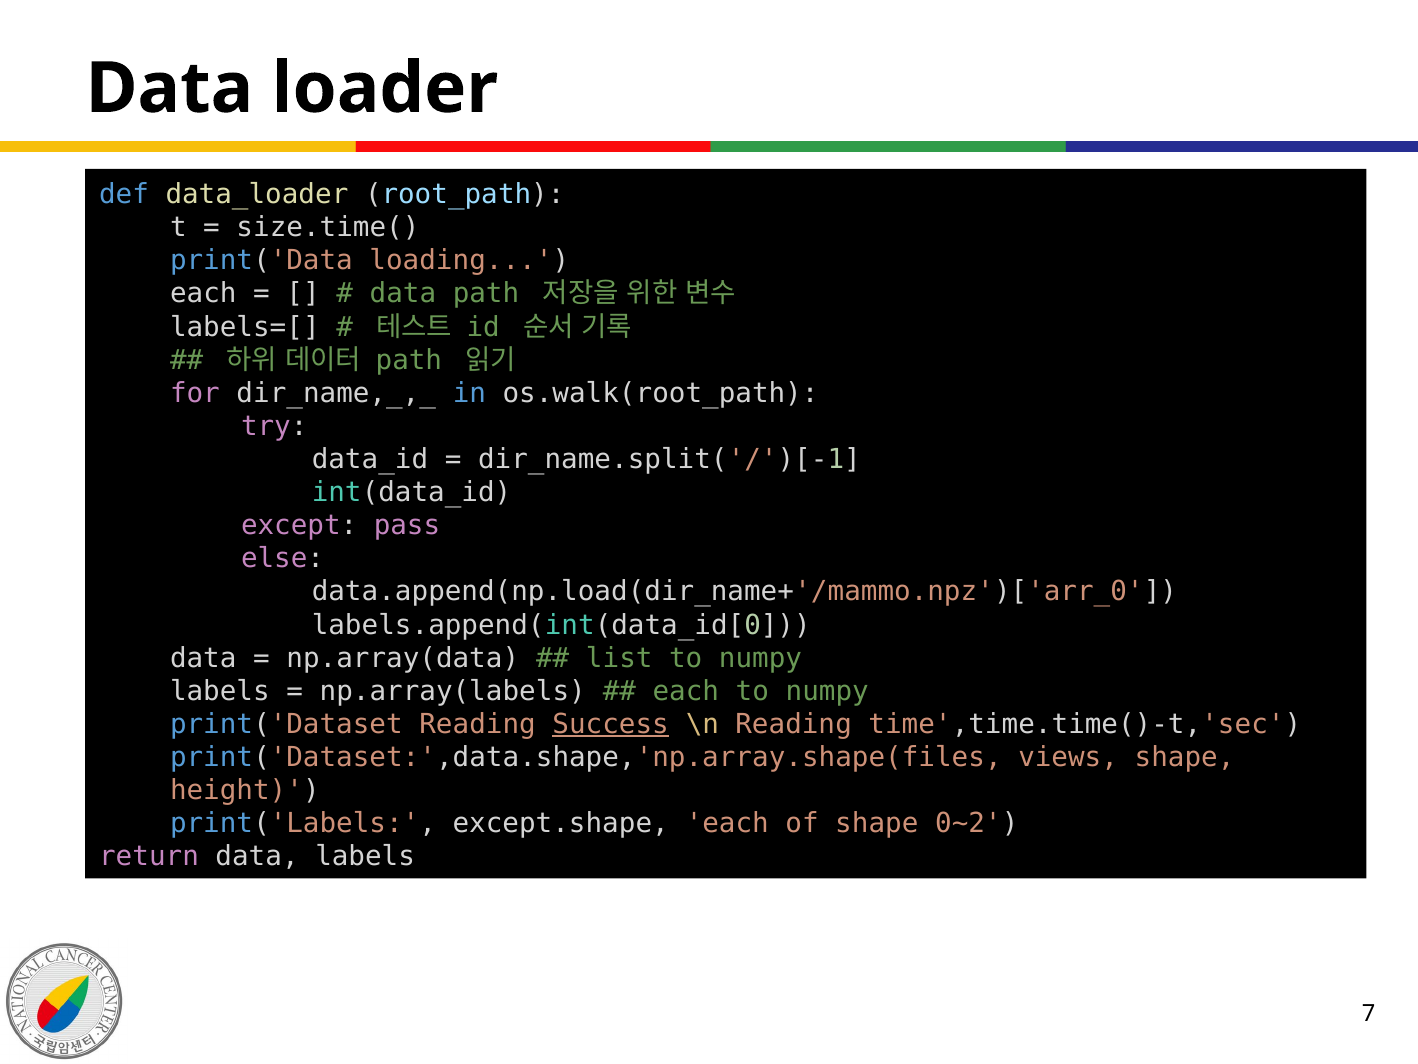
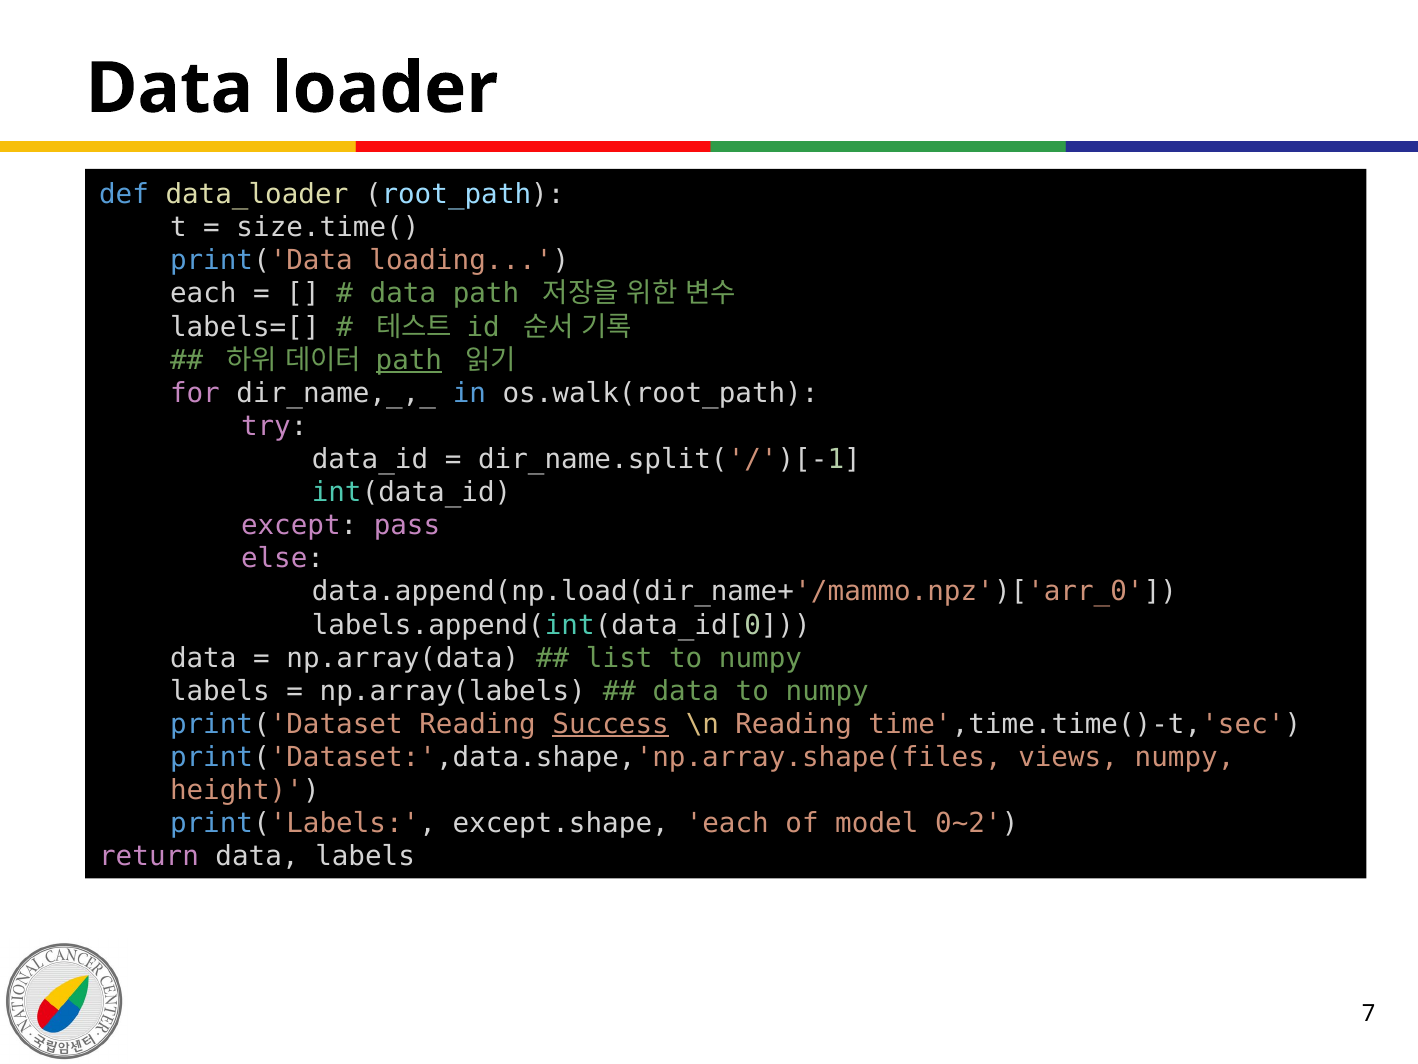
path at (409, 360) underline: none -> present
each at (686, 691): each -> data
views shape: shape -> numpy
of shape: shape -> model
